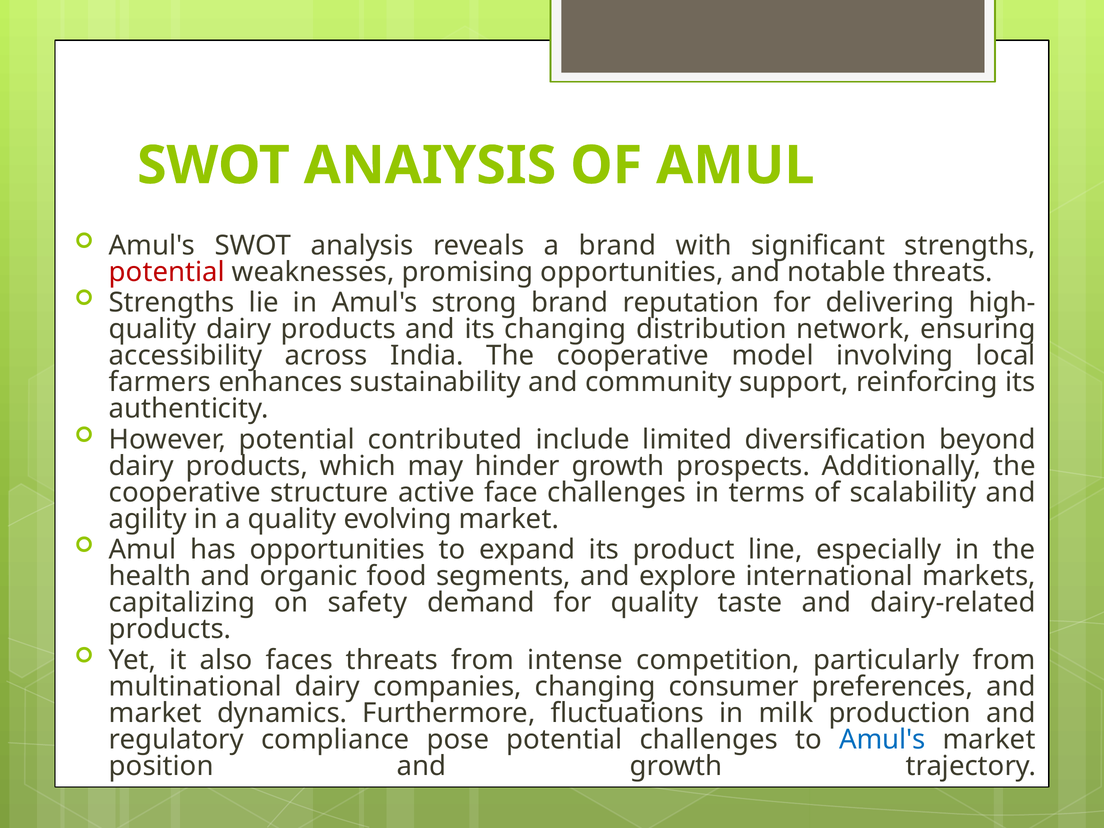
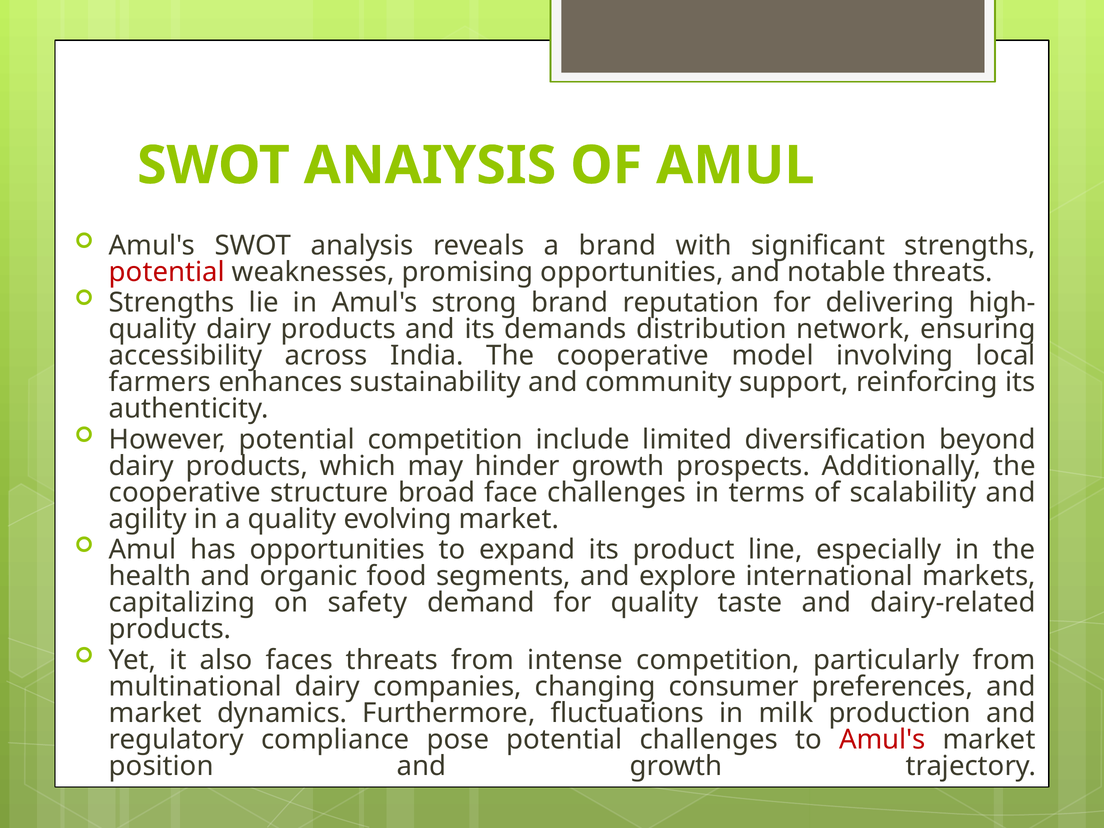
its changing: changing -> demands
potential contributed: contributed -> competition
active: active -> broad
Amul's at (882, 739) colour: blue -> red
